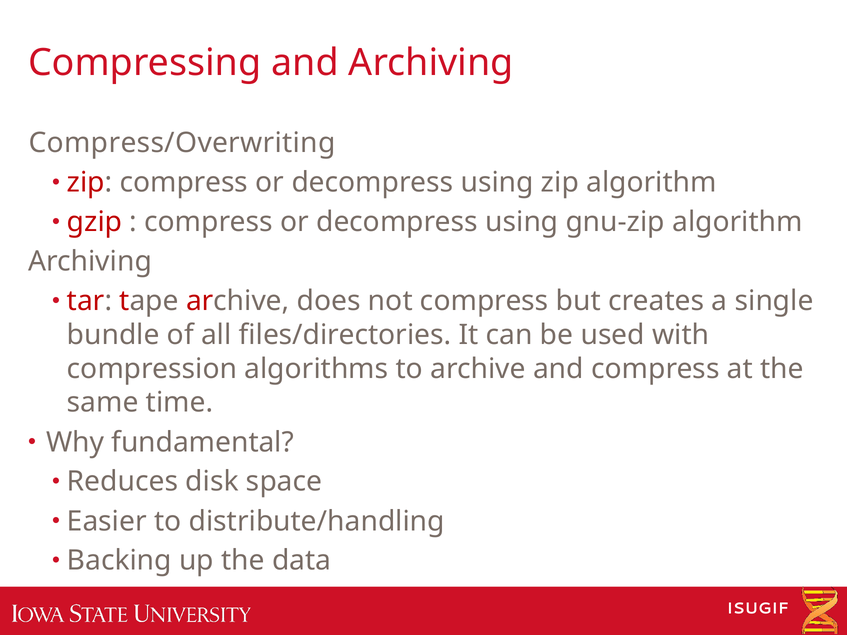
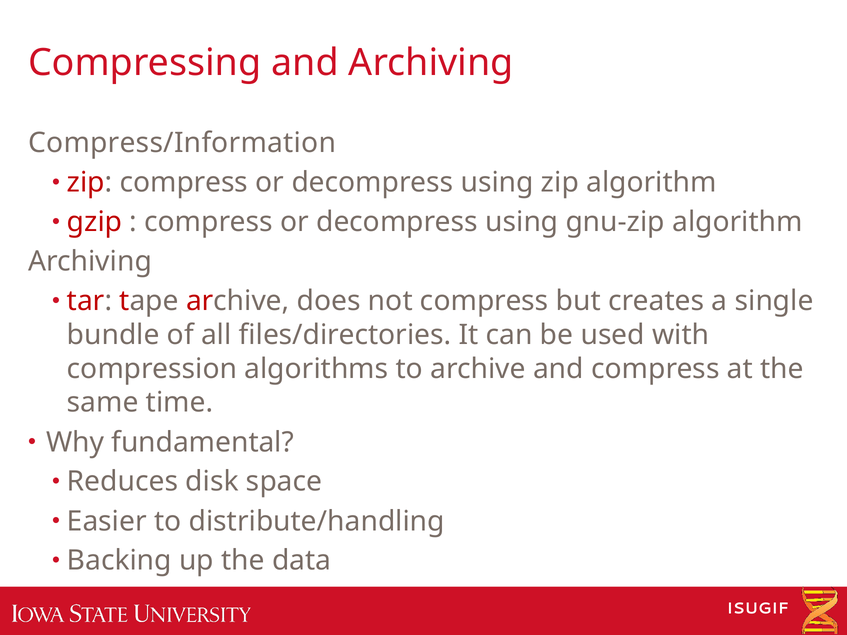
Compress/Overwriting: Compress/Overwriting -> Compress/Information
